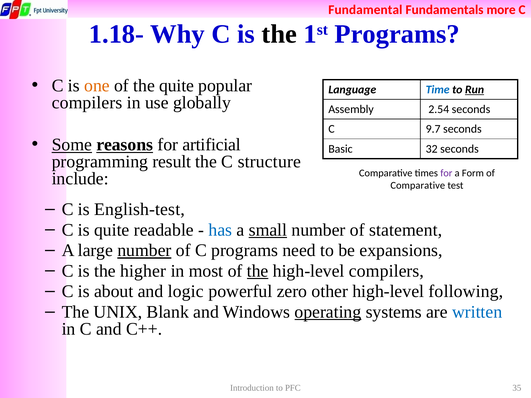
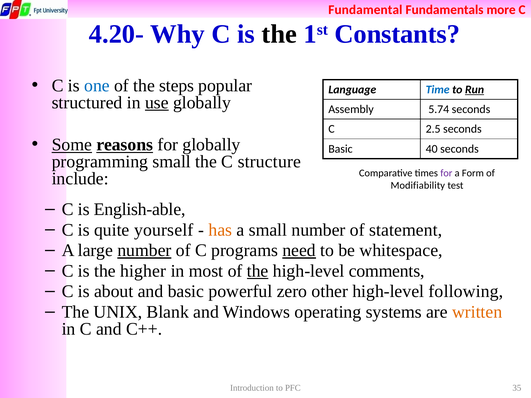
1.18-: 1.18- -> 4.20-
1st Programs: Programs -> Constants
one colour: orange -> blue
the quite: quite -> steps
compilers at (87, 103): compilers -> structured
use underline: none -> present
2.54: 2.54 -> 5.74
9.7: 9.7 -> 2.5
for artificial: artificial -> globally
32: 32 -> 40
programming result: result -> small
Comparative at (418, 186): Comparative -> Modifiability
English-test: English-test -> English-able
readable: readable -> yourself
has colour: blue -> orange
small at (268, 230) underline: present -> none
need underline: none -> present
expansions: expansions -> whitespace
high-level compilers: compilers -> comments
and logic: logic -> basic
operating underline: present -> none
written colour: blue -> orange
